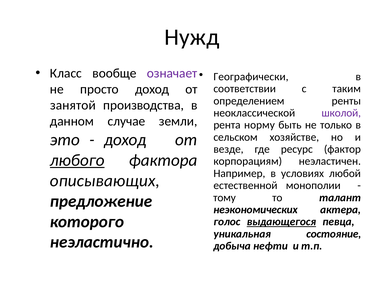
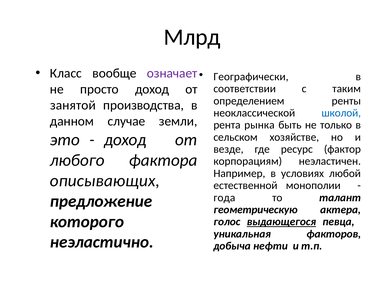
Нужд: Нужд -> Млрд
школой colour: purple -> blue
норму: норму -> рынка
любого underline: present -> none
тому: тому -> года
неэкономических: неэкономических -> геометрическую
состояние: состояние -> факторов
